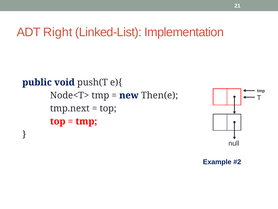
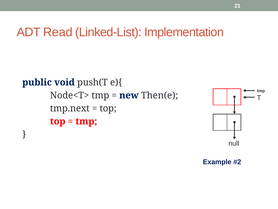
Right: Right -> Read
